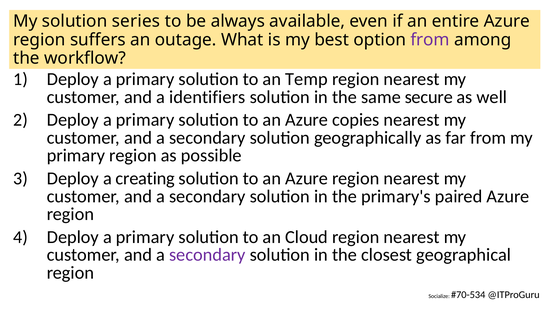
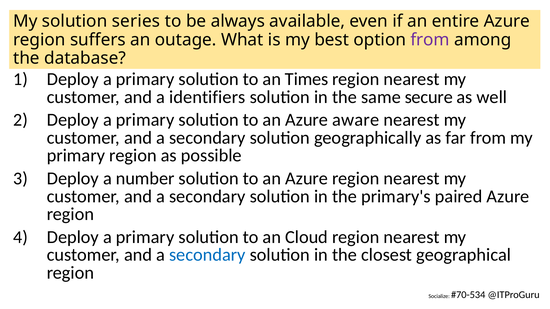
workflow: workflow -> database
Temp: Temp -> Times
copies: copies -> aware
creating: creating -> number
secondary at (207, 255) colour: purple -> blue
